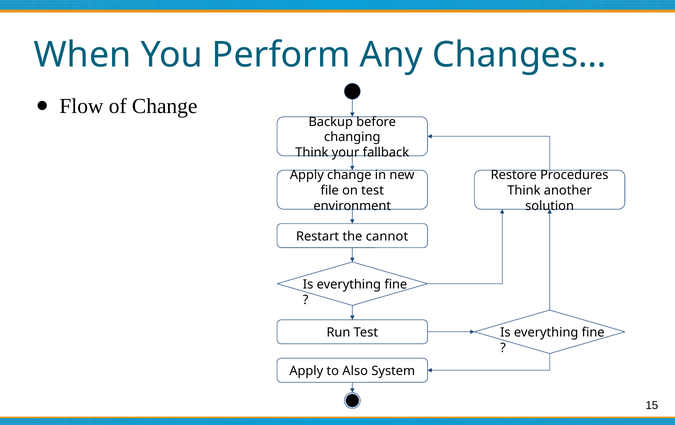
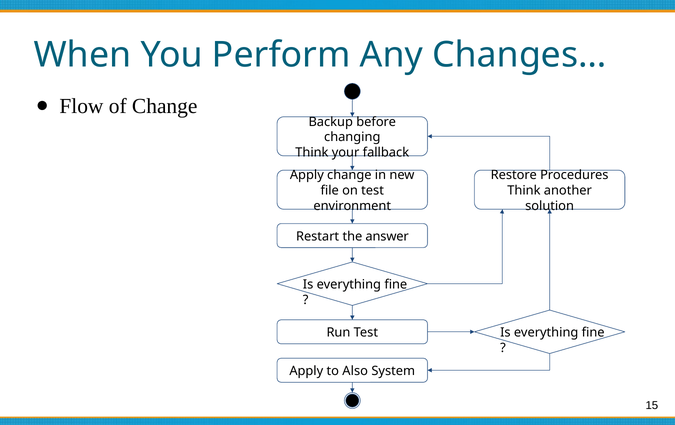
cannot: cannot -> answer
